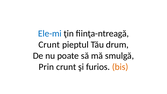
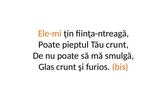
Ele-mi colour: blue -> orange
Crunt at (49, 45): Crunt -> Poate
Tău drum: drum -> crunt
Prin: Prin -> Glas
